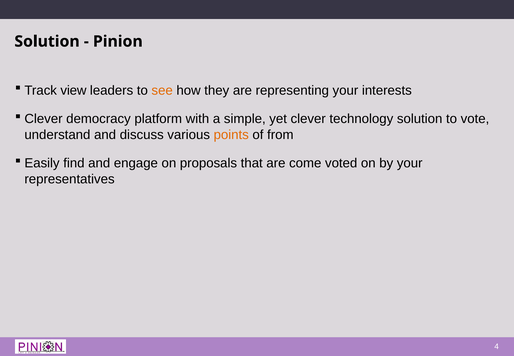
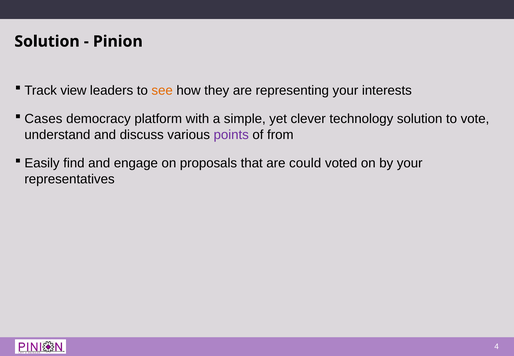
Clever at (44, 119): Clever -> Cases
points colour: orange -> purple
come: come -> could
